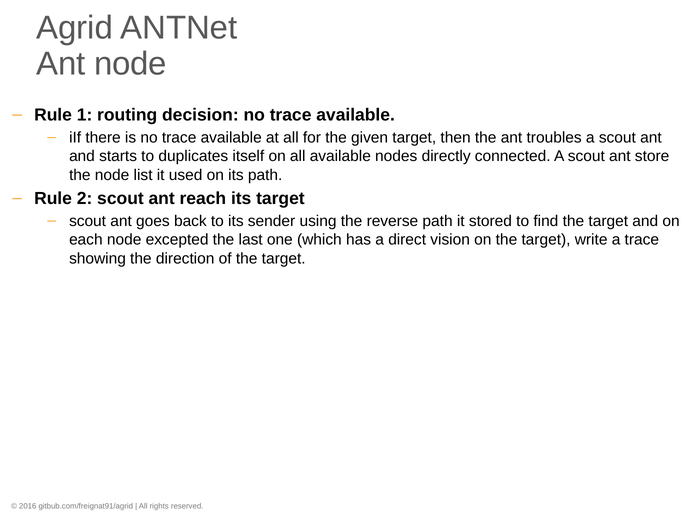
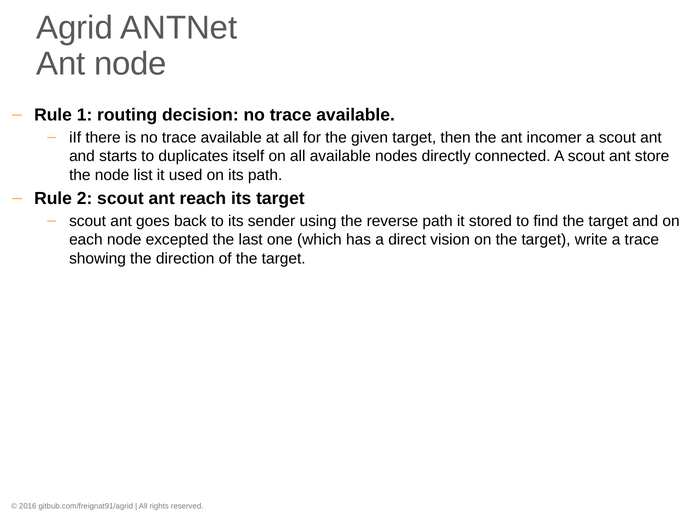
troubles: troubles -> incomer
